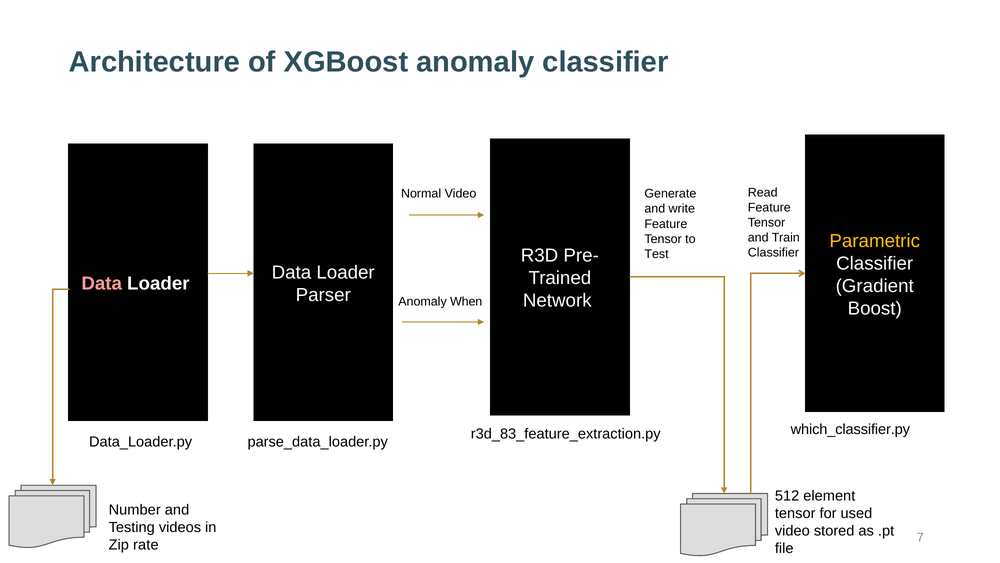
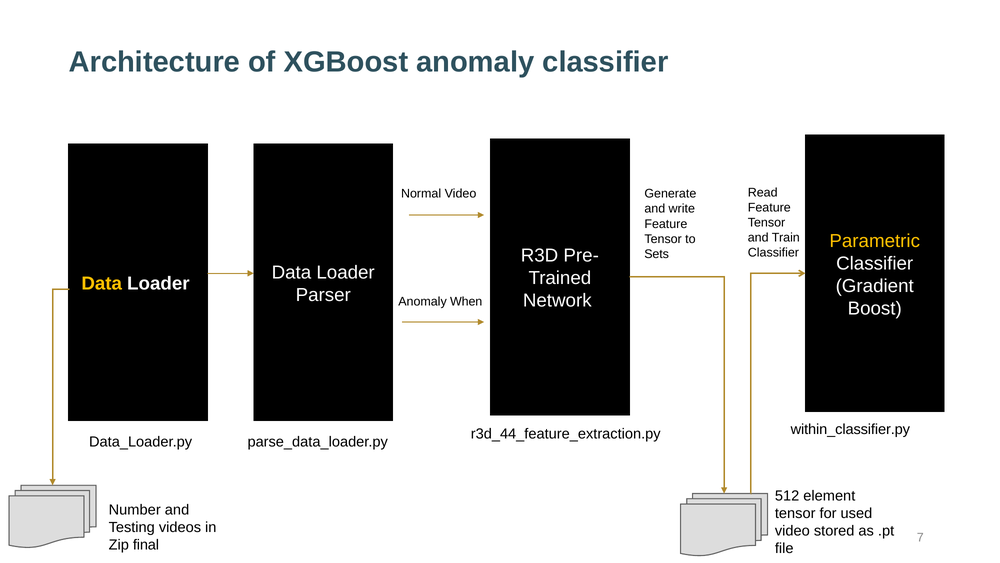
Test: Test -> Sets
Data at (102, 283) colour: pink -> yellow
which_classifier.py: which_classifier.py -> within_classifier.py
r3d_83_feature_extraction.py: r3d_83_feature_extraction.py -> r3d_44_feature_extraction.py
rate: rate -> final
